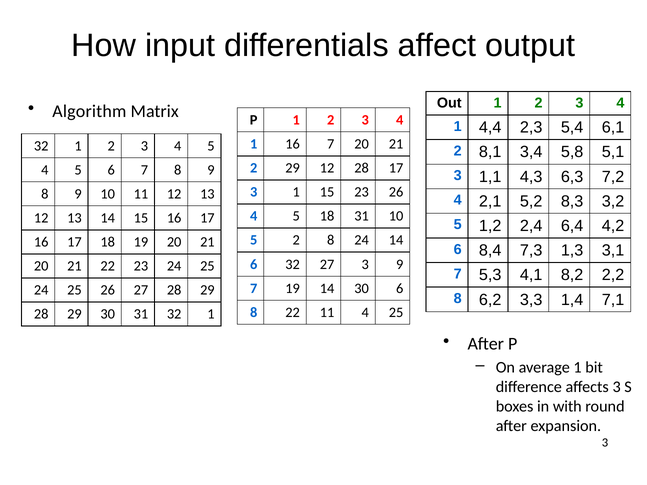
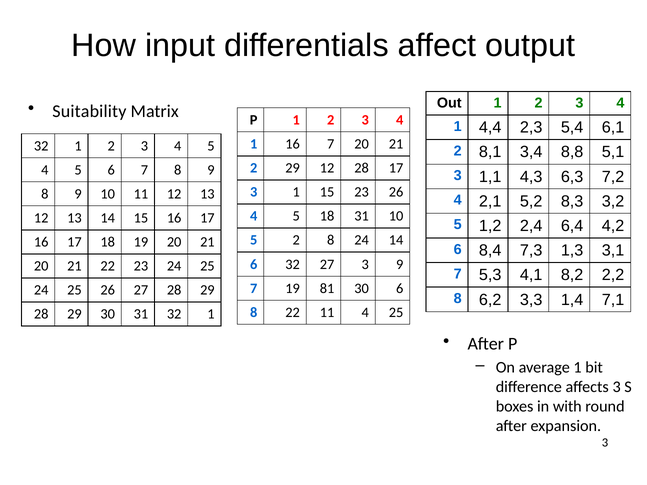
Algorithm: Algorithm -> Suitability
5,8: 5,8 -> 8,8
19 14: 14 -> 81
